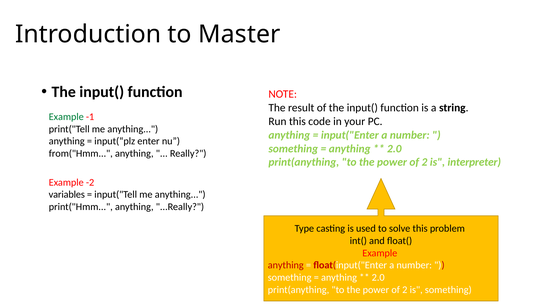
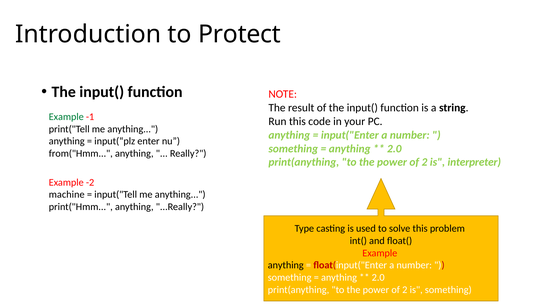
Master: Master -> Protect
variables: variables -> machine
anything at (286, 265) colour: red -> black
